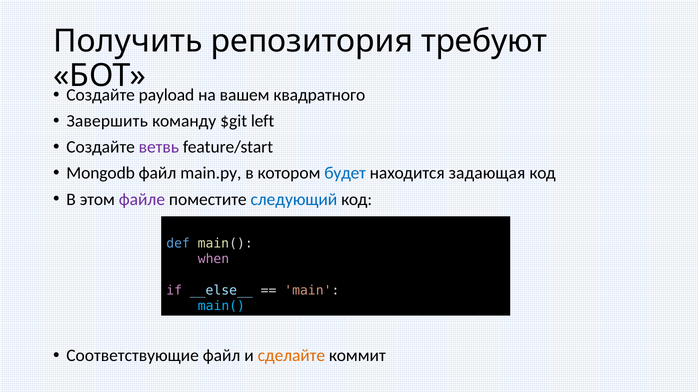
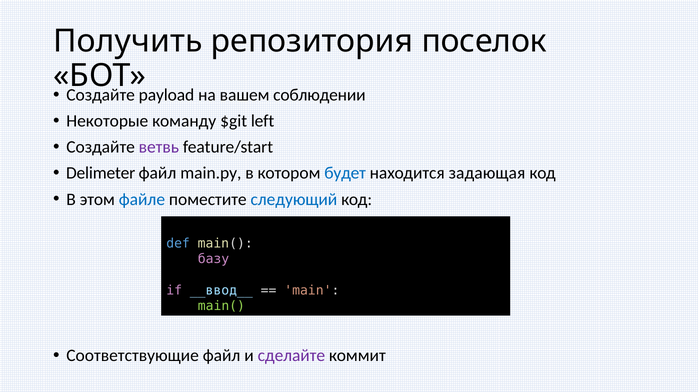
требуют: требуют -> поселок
квадратного: квадратного -> соблюдении
Завершить: Завершить -> Некоторые
Mongodb: Mongodb -> Delimeter
файле colour: purple -> blue
when: when -> базу
__else__: __else__ -> __ввод__
main( at (221, 307) colour: light blue -> light green
сделайте colour: orange -> purple
